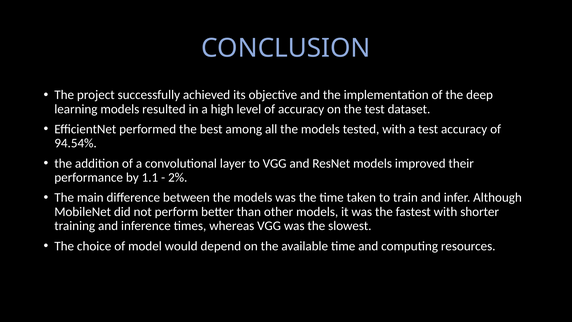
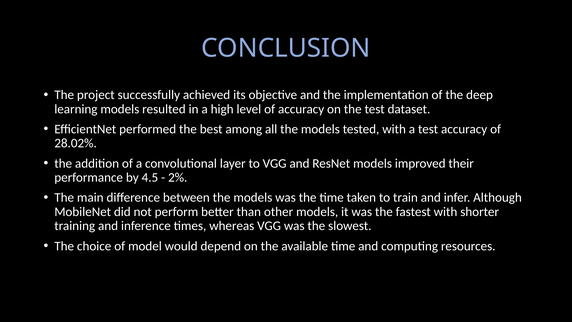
94.54%: 94.54% -> 28.02%
1.1: 1.1 -> 4.5
